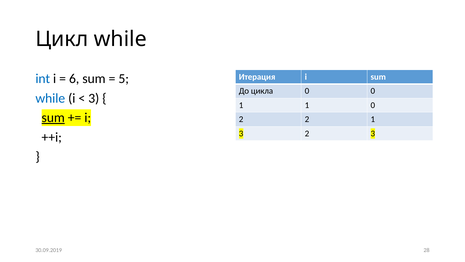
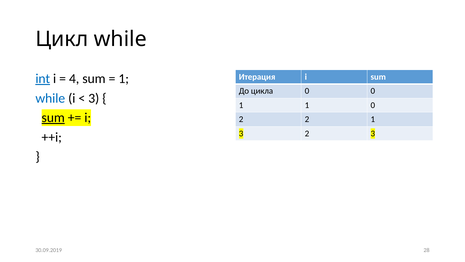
int underline: none -> present
6: 6 -> 4
5 at (124, 79): 5 -> 1
